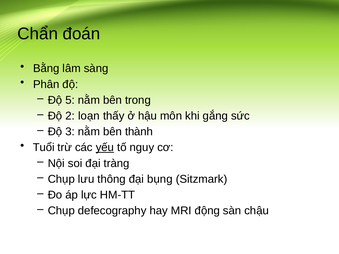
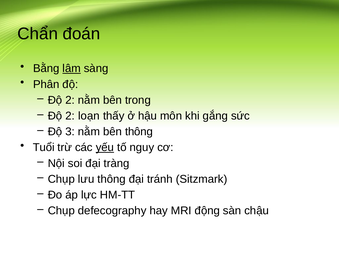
lâm underline: none -> present
5 at (70, 100): 5 -> 2
bên thành: thành -> thông
bụng: bụng -> tránh
